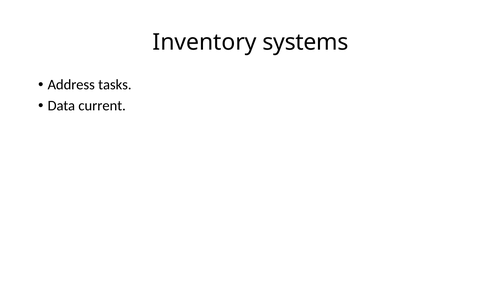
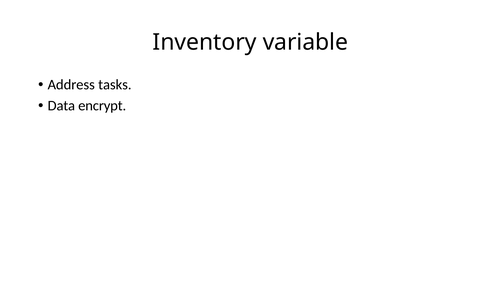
systems: systems -> variable
current: current -> encrypt
